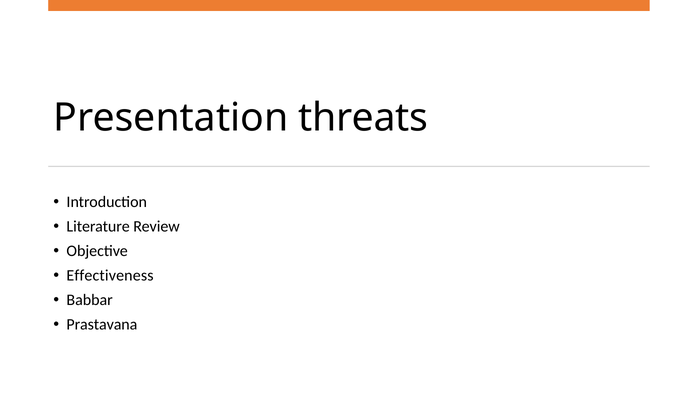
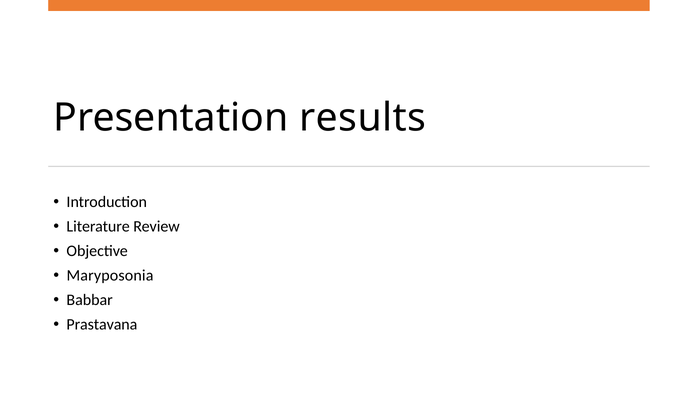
threats: threats -> results
Effectiveness: Effectiveness -> Maryposonia
